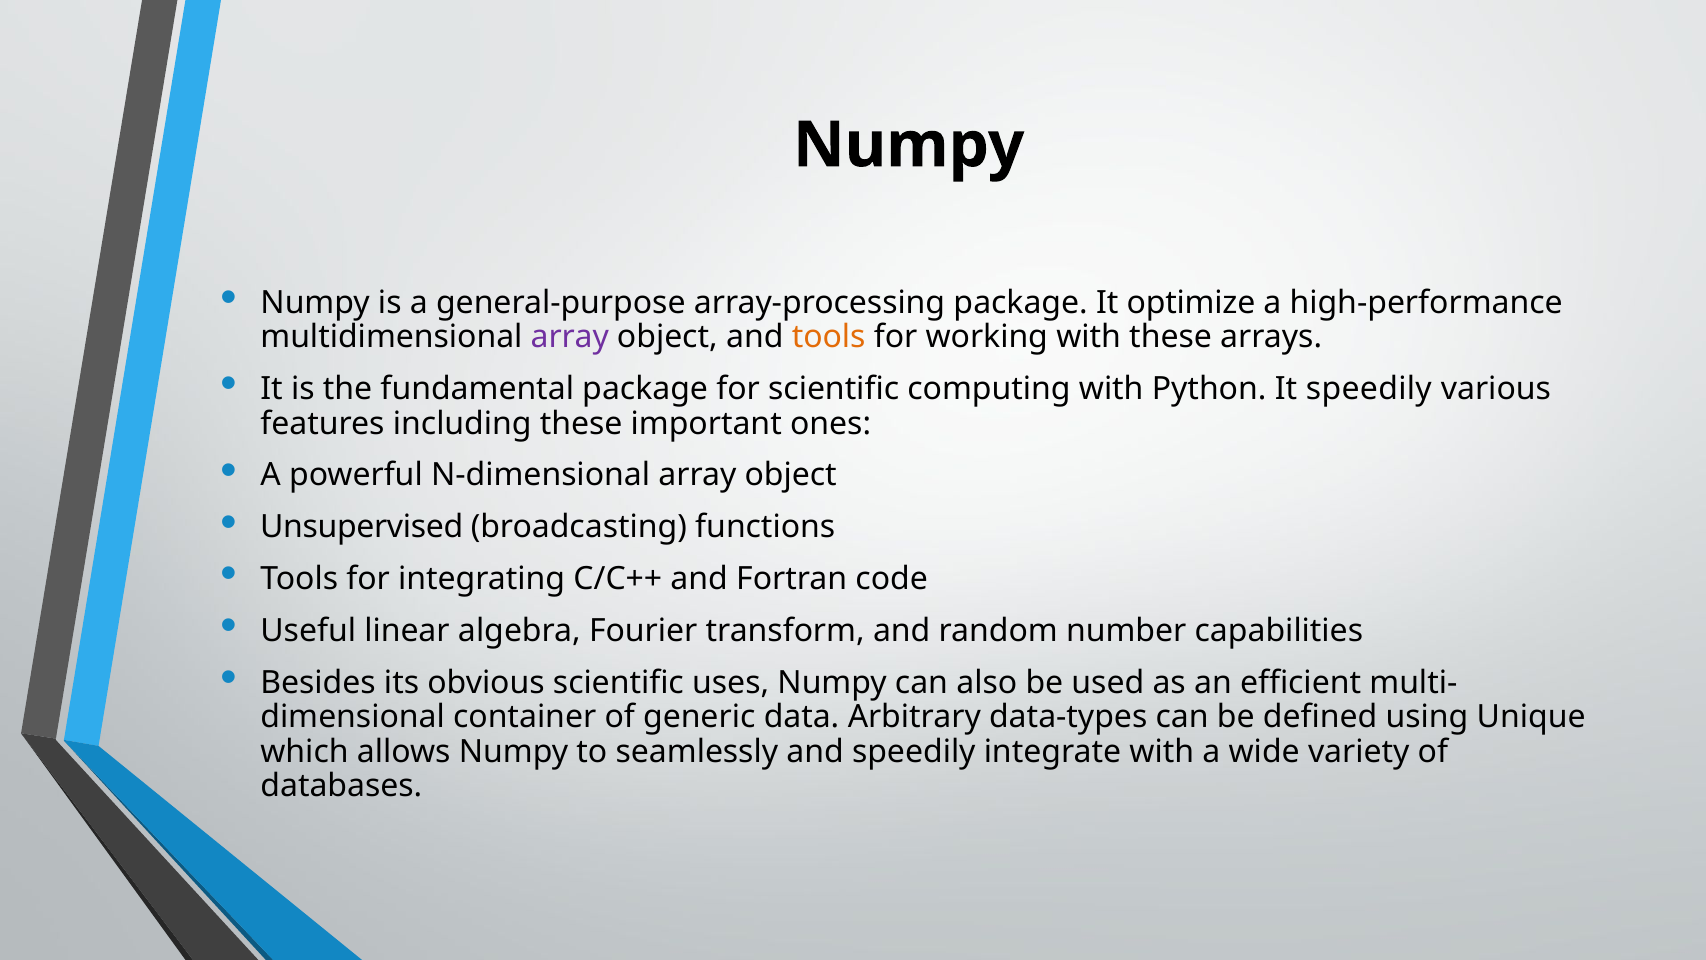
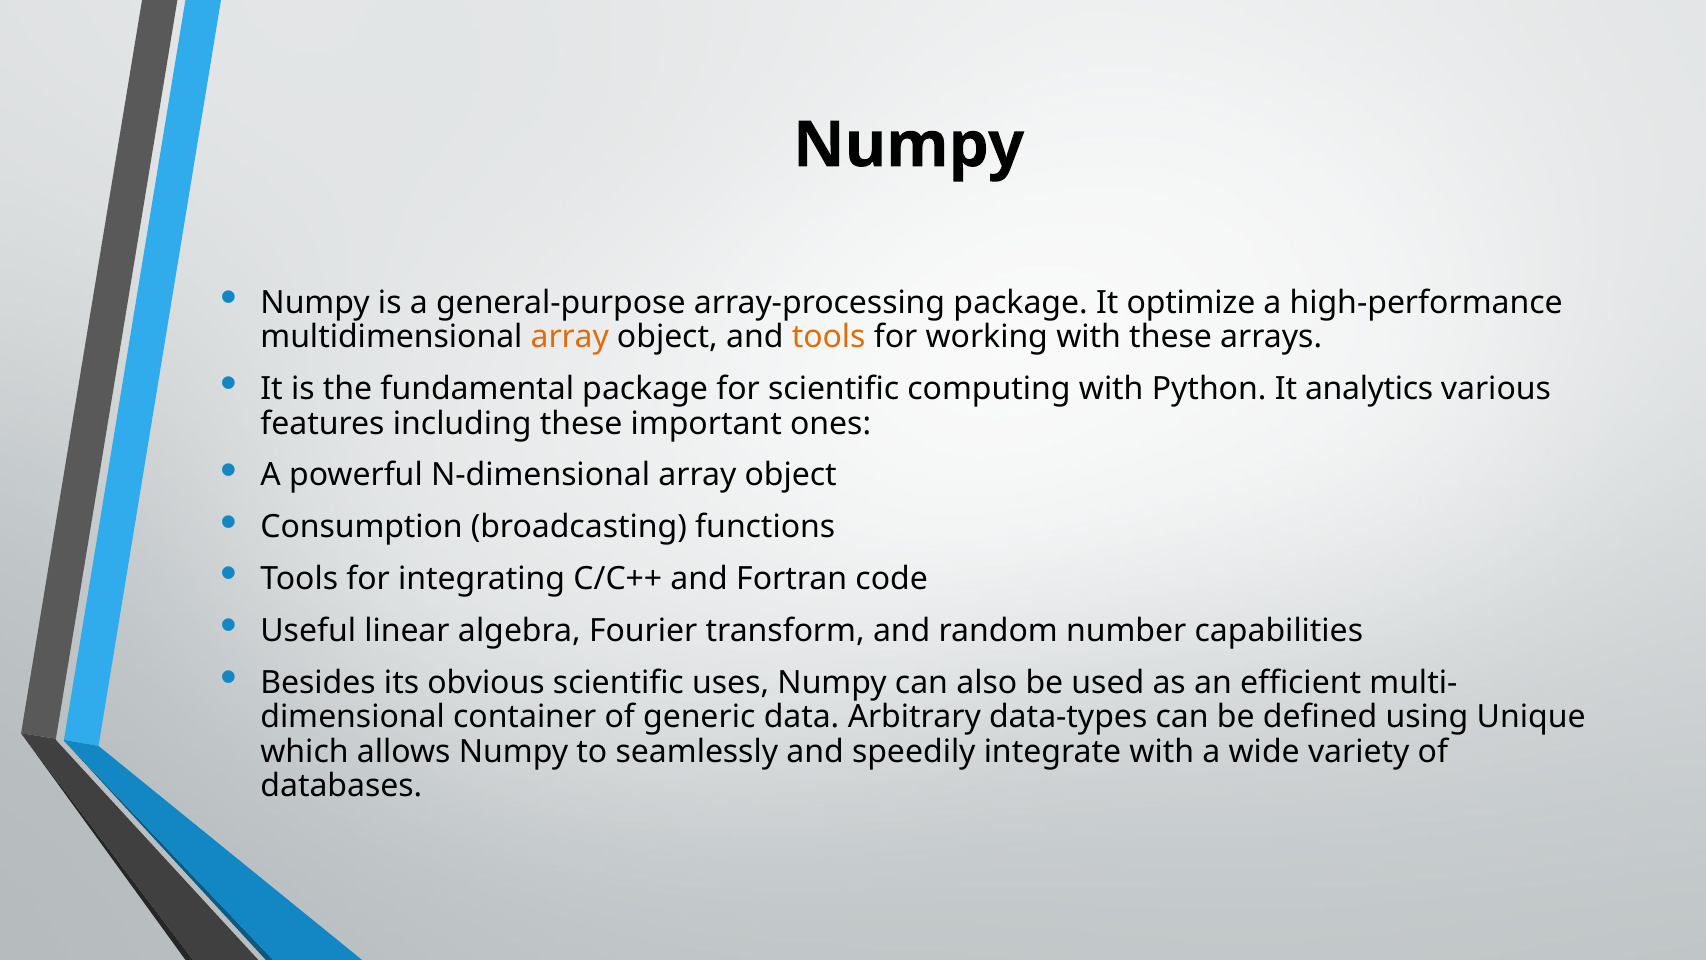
array at (570, 337) colour: purple -> orange
It speedily: speedily -> analytics
Unsupervised: Unsupervised -> Consumption
